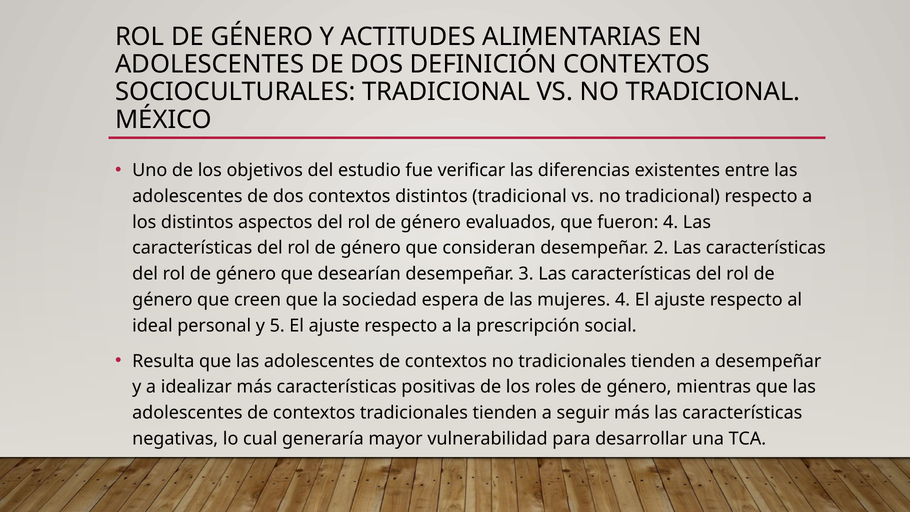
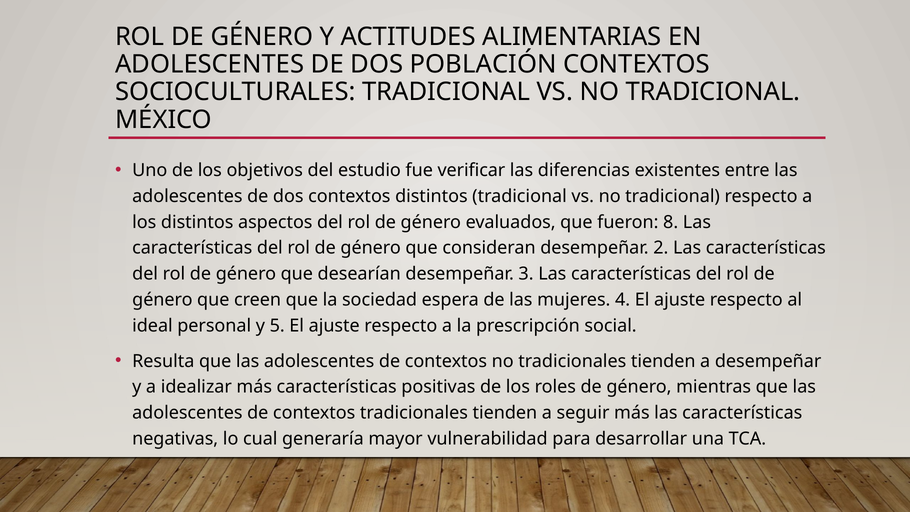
DEFINICIÓN: DEFINICIÓN -> POBLACIÓN
fueron 4: 4 -> 8
